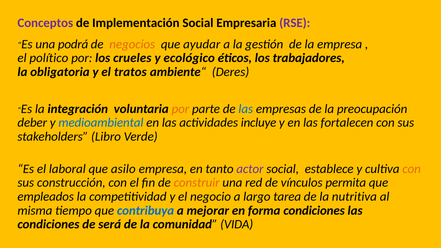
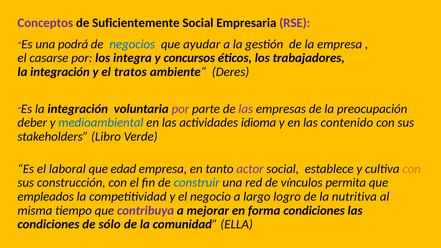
Implementación: Implementación -> Suficientemente
negocios colour: orange -> blue
político: político -> casarse
crueles: crueles -> integra
ecológico: ecológico -> concursos
obligatoria at (60, 72): obligatoria -> integración
por at (180, 109) colour: orange -> purple
las at (246, 109) colour: blue -> purple
incluye: incluye -> idioma
fortalecen: fortalecen -> contenido
asilo: asilo -> edad
construir colour: orange -> blue
tarea: tarea -> logro
contribuya colour: blue -> purple
será: será -> sólo
VIDA: VIDA -> ELLA
